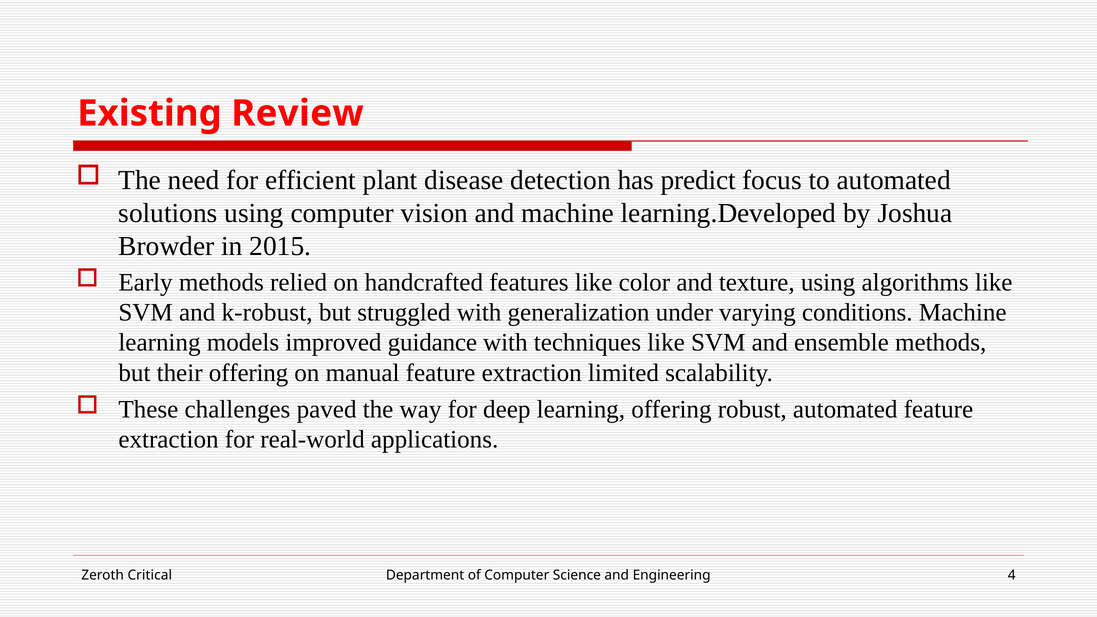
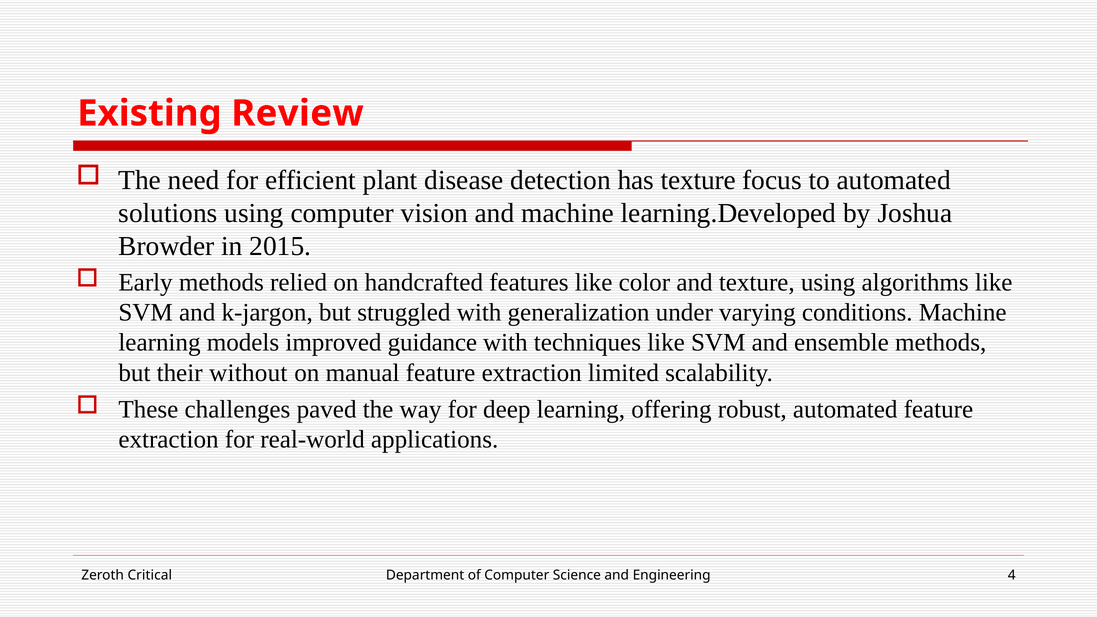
has predict: predict -> texture
k-robust: k-robust -> k-jargon
their offering: offering -> without
